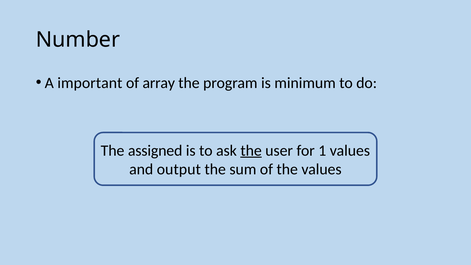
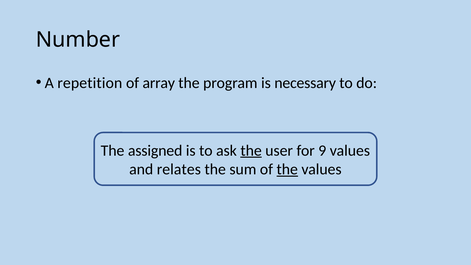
important: important -> repetition
minimum: minimum -> necessary
1: 1 -> 9
output: output -> relates
the at (287, 169) underline: none -> present
